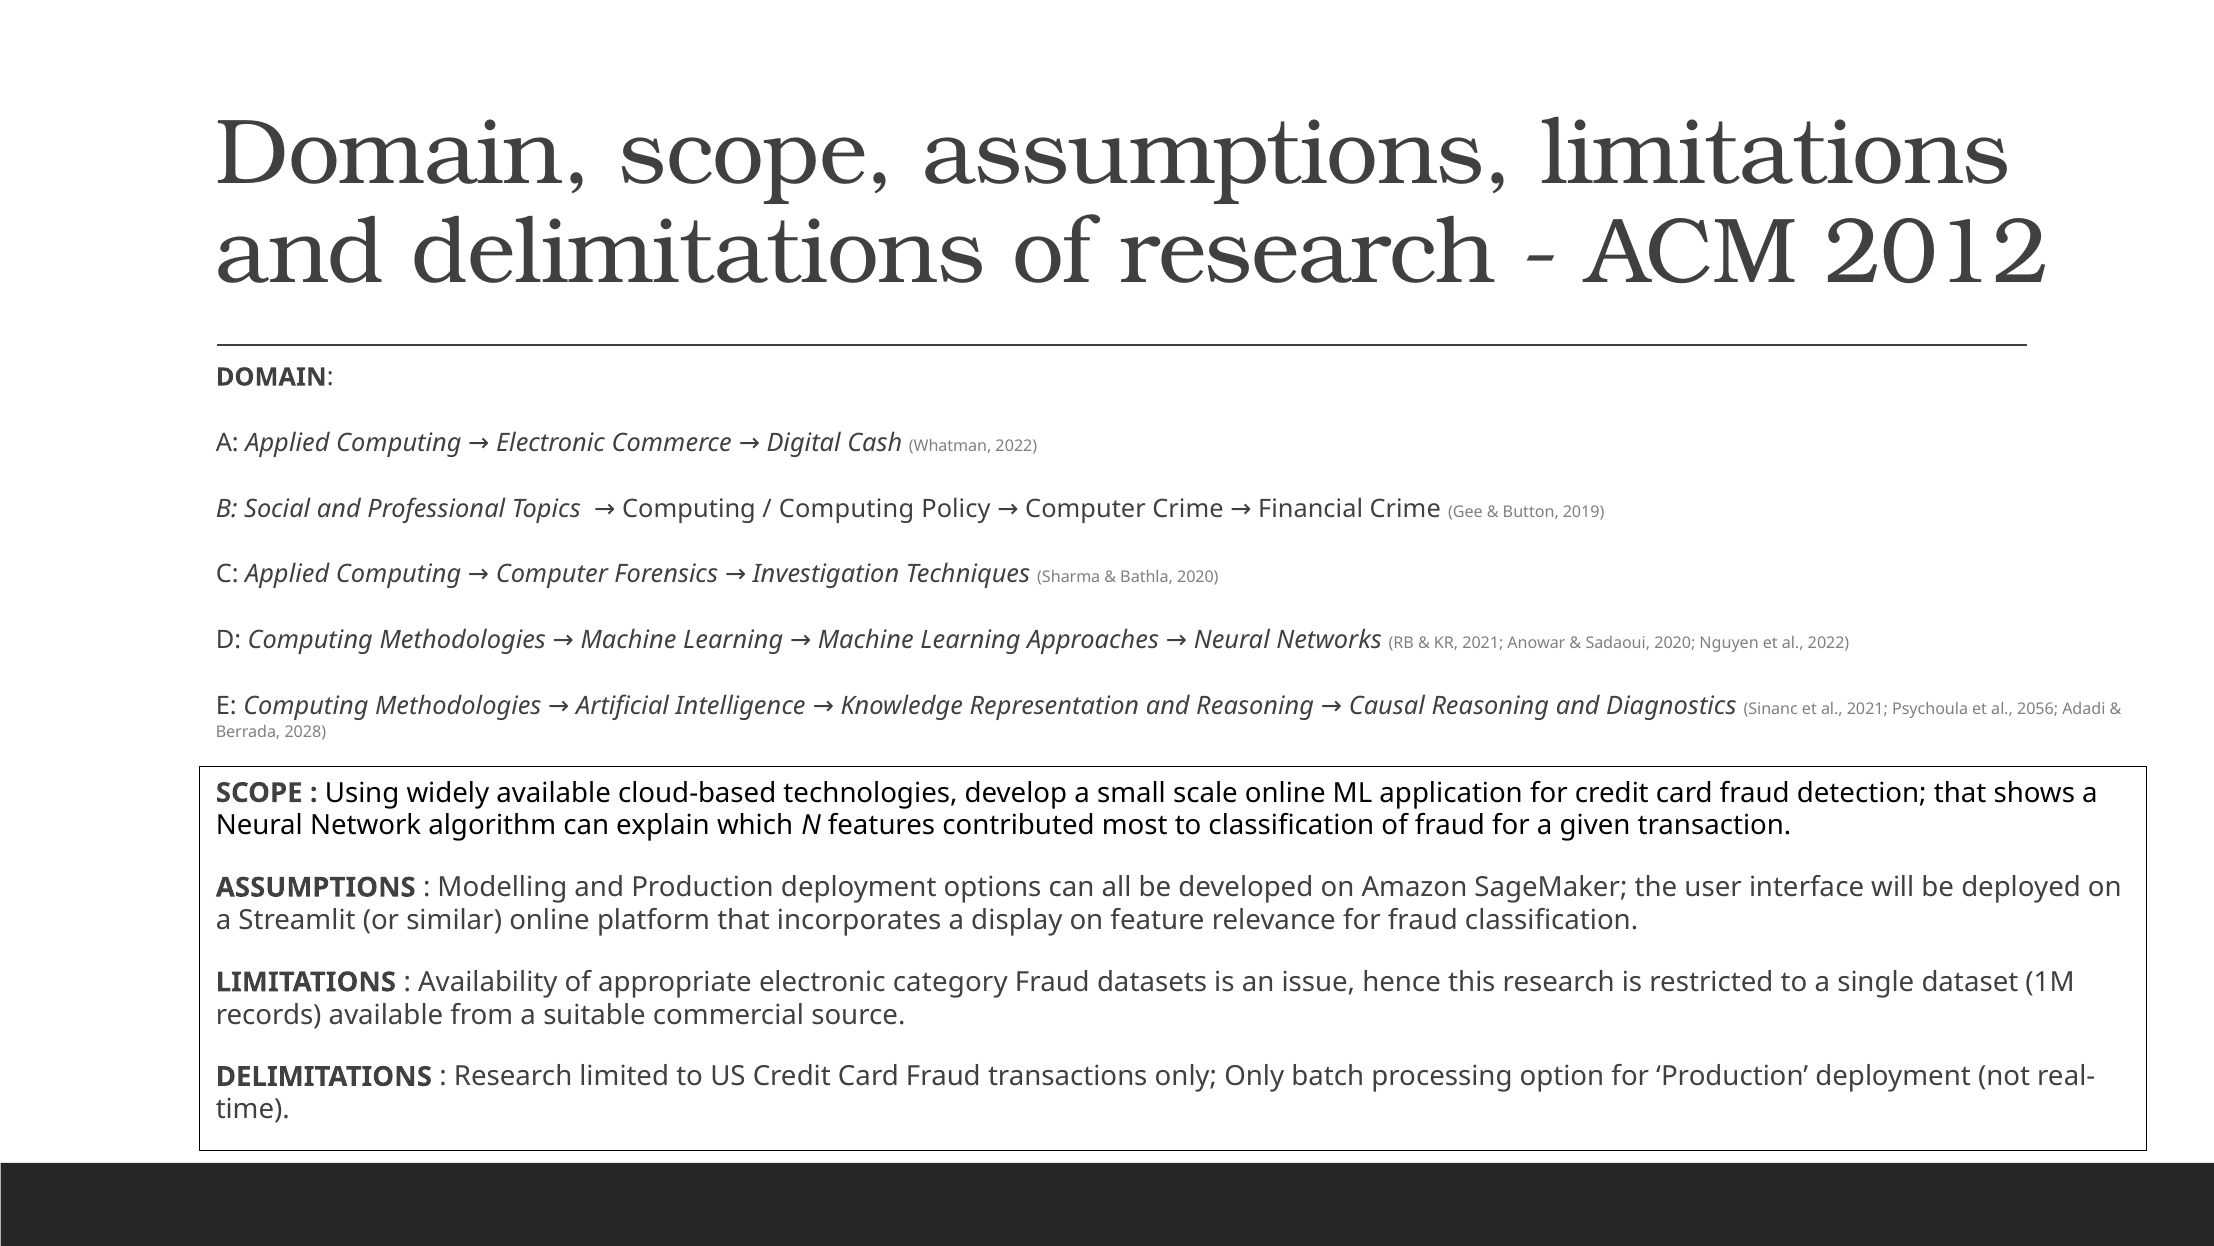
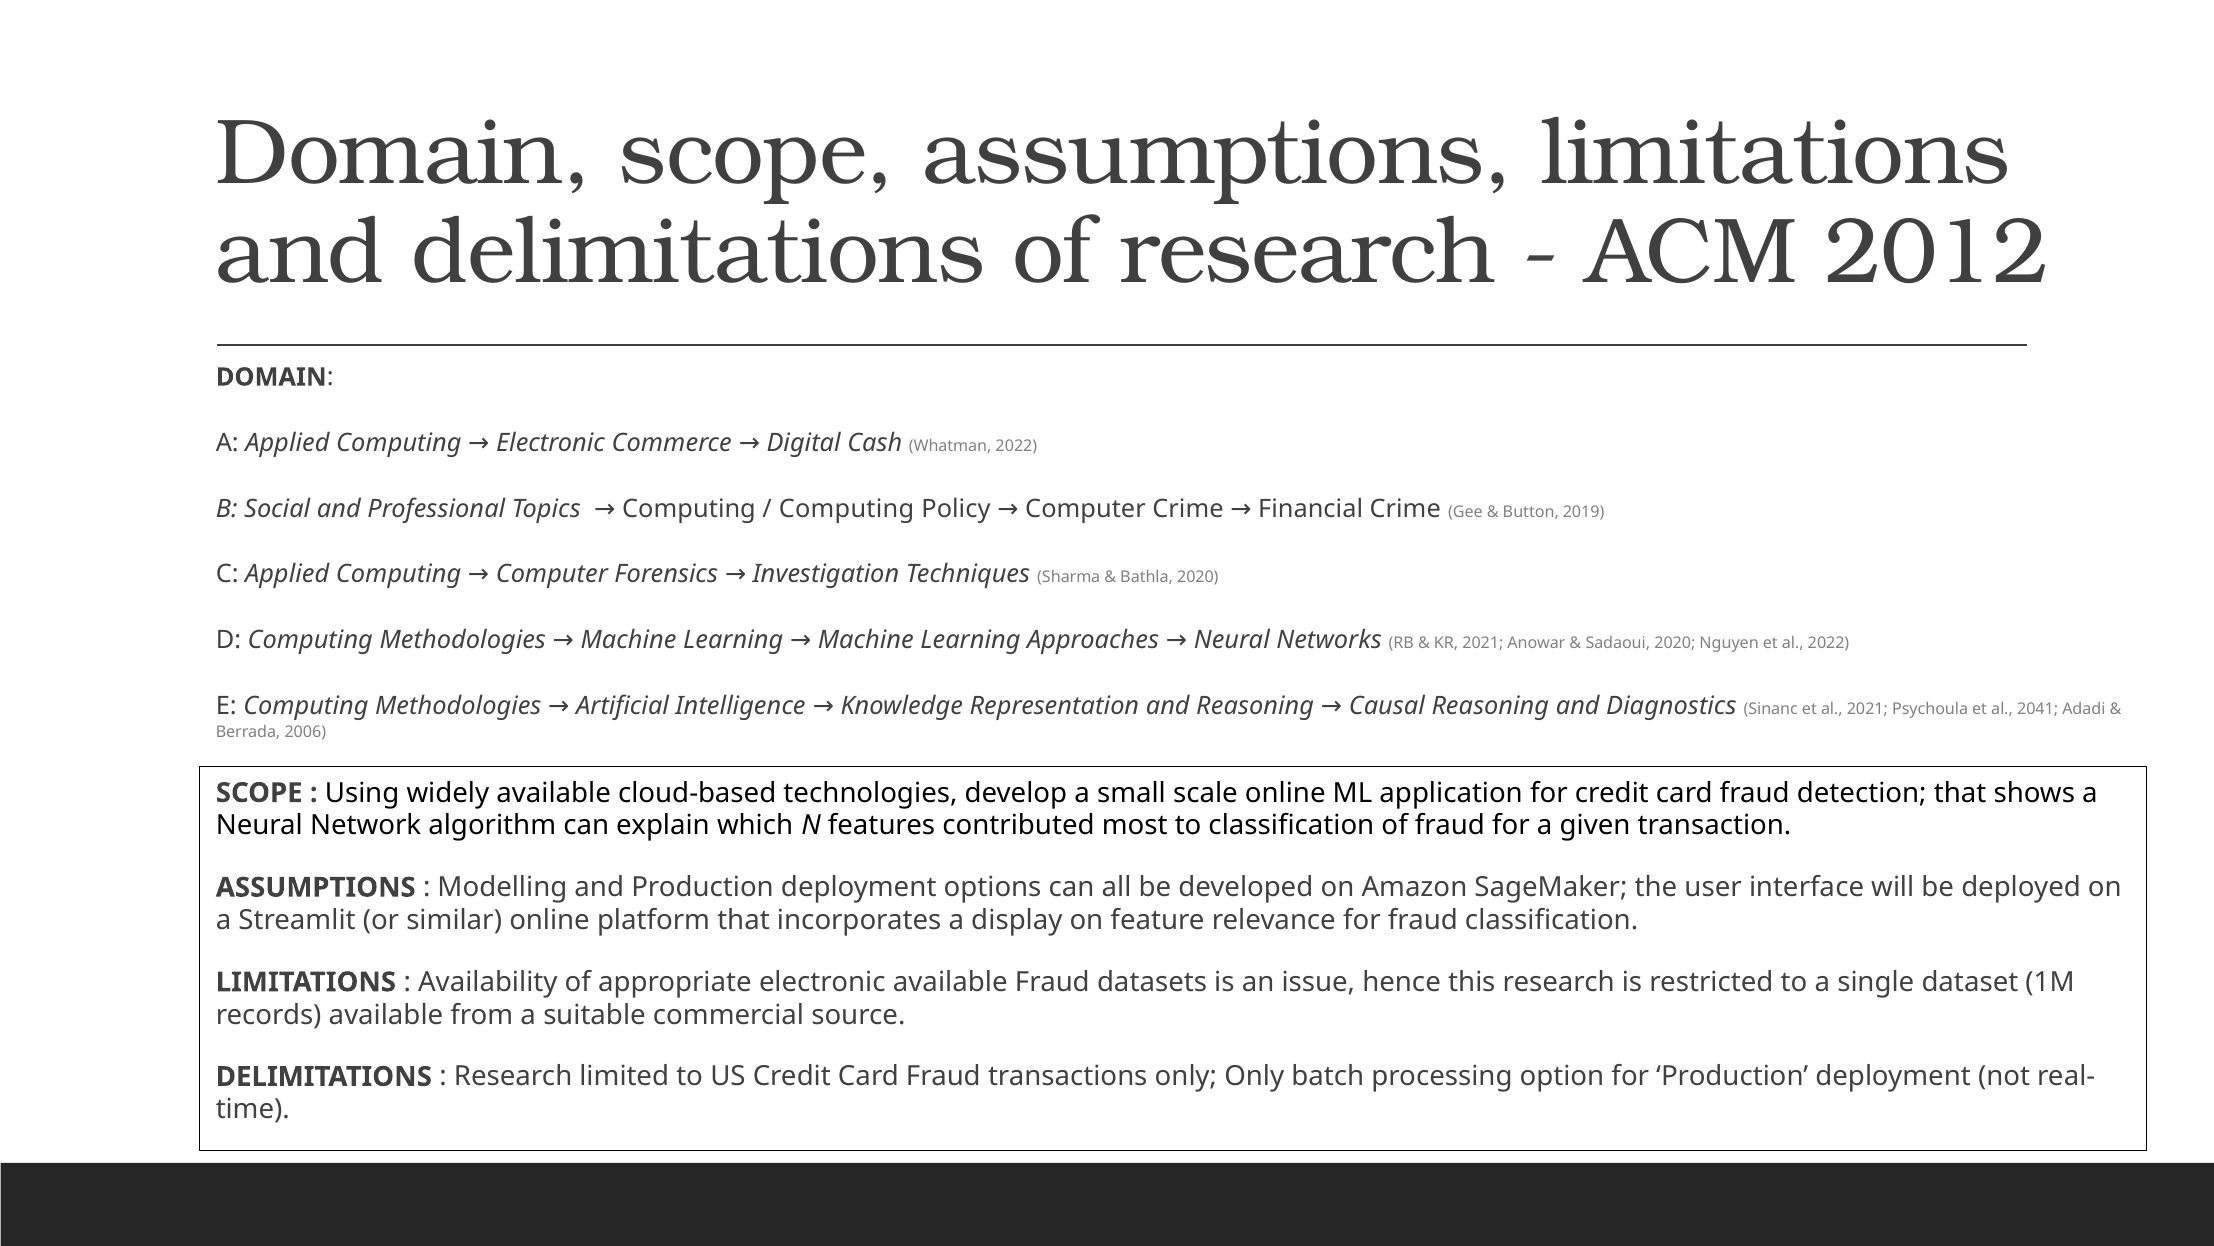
2056: 2056 -> 2041
2028: 2028 -> 2006
electronic category: category -> available
